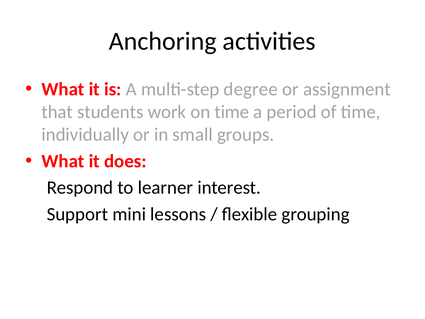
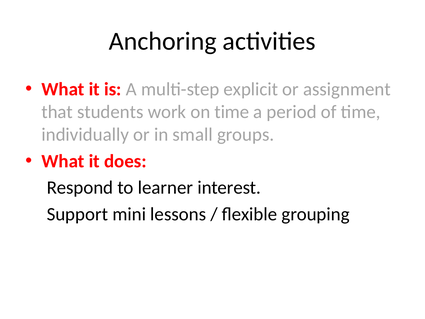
degree: degree -> explicit
